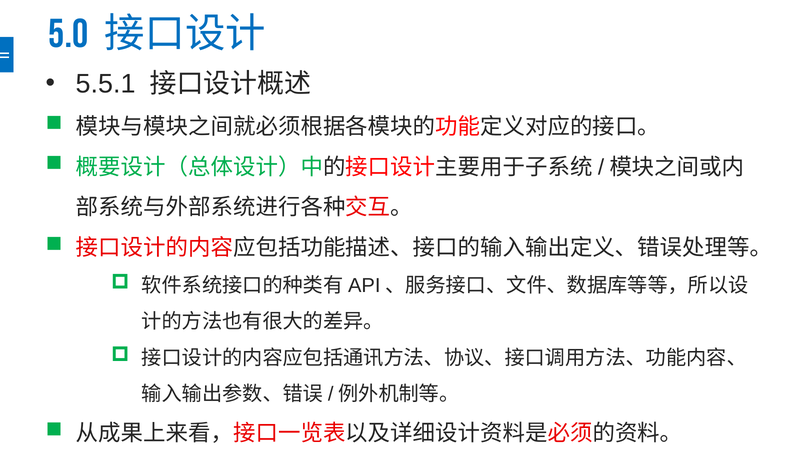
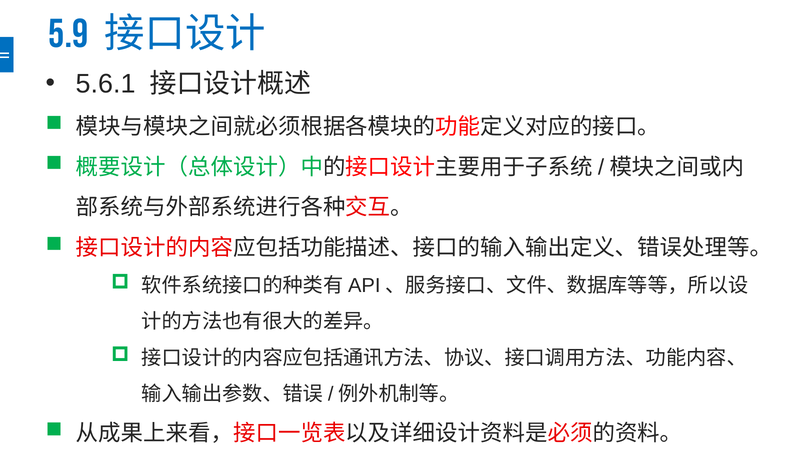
5.0: 5.0 -> 5.9
5.5.1: 5.5.1 -> 5.6.1
